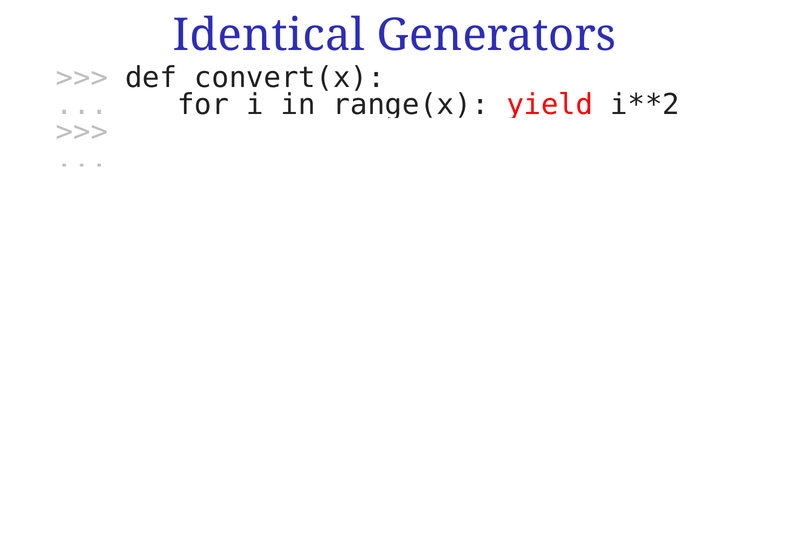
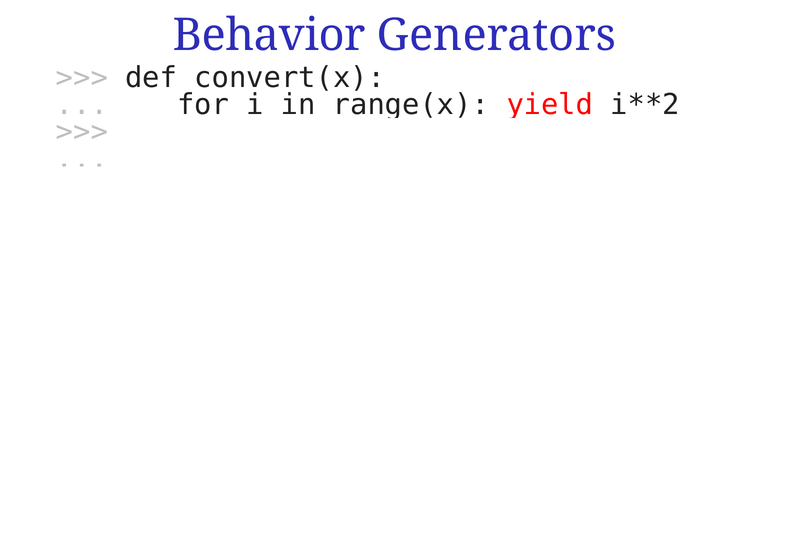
Identical: Identical -> Behavior
